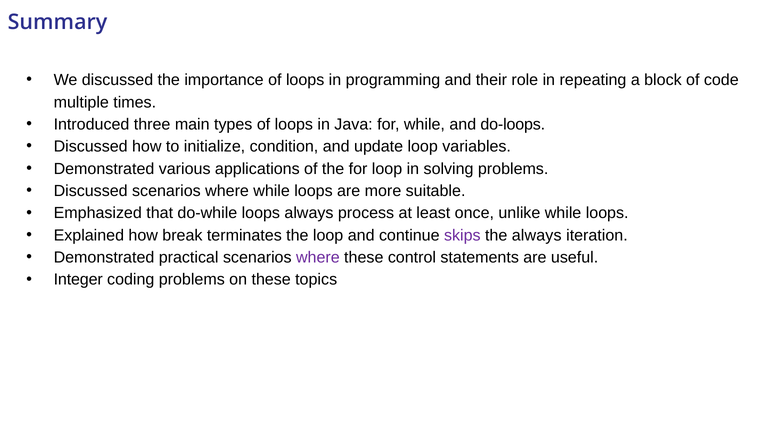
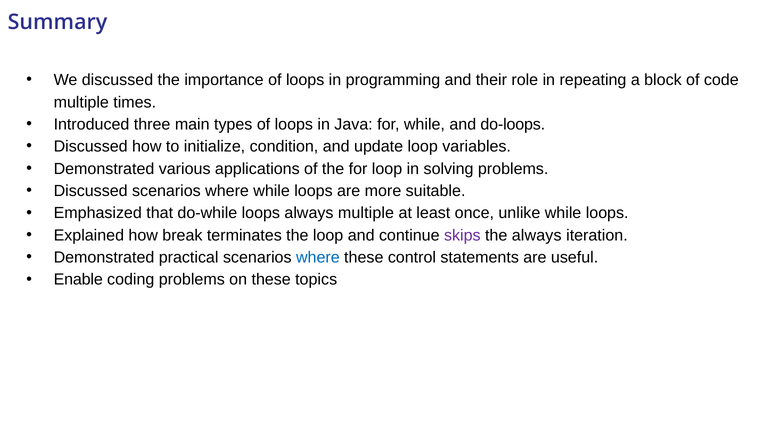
always process: process -> multiple
where at (318, 257) colour: purple -> blue
Integer: Integer -> Enable
